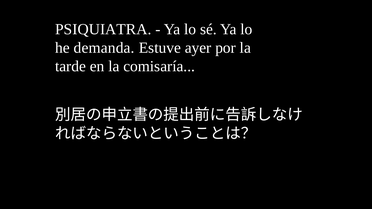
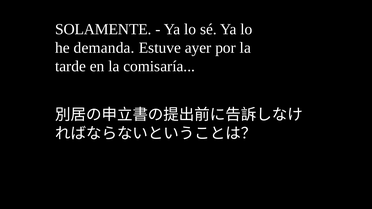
PSIQUIATRA: PSIQUIATRA -> SOLAMENTE
